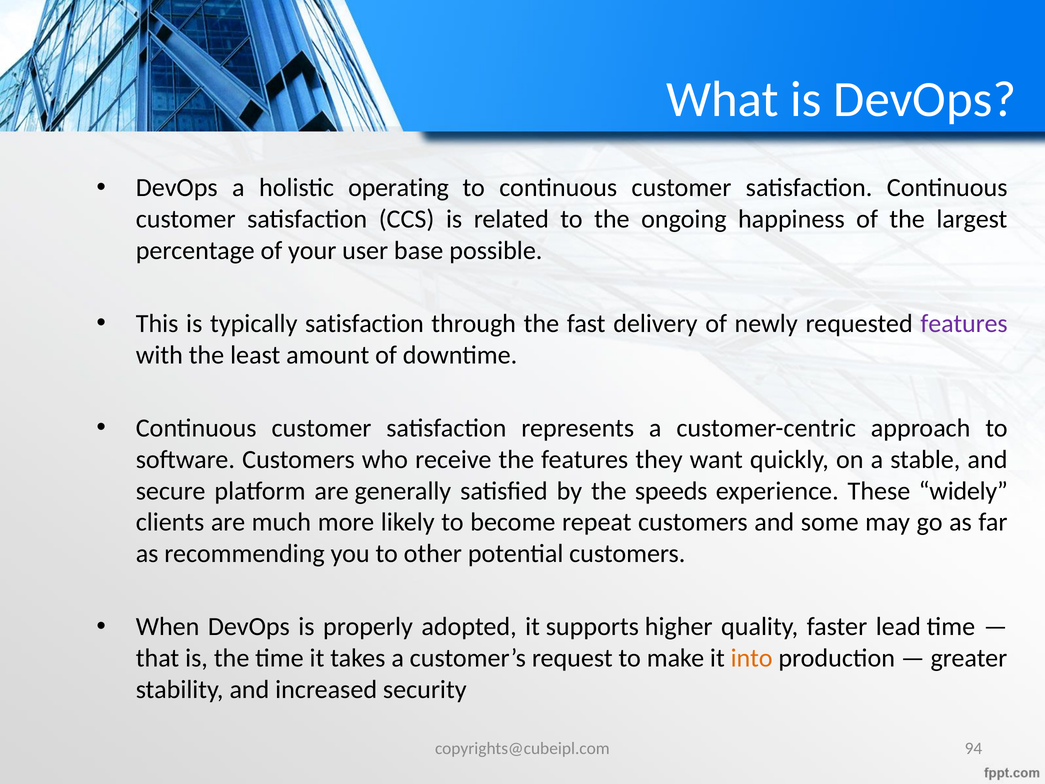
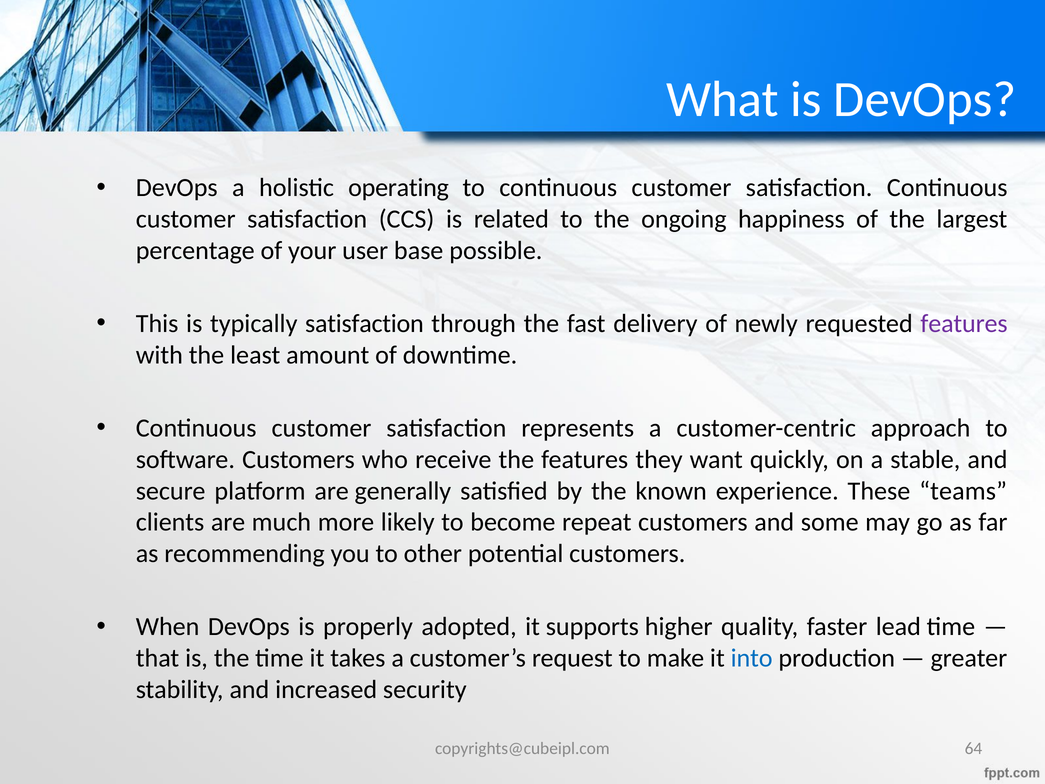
speeds: speeds -> known
widely: widely -> teams
into colour: orange -> blue
94: 94 -> 64
